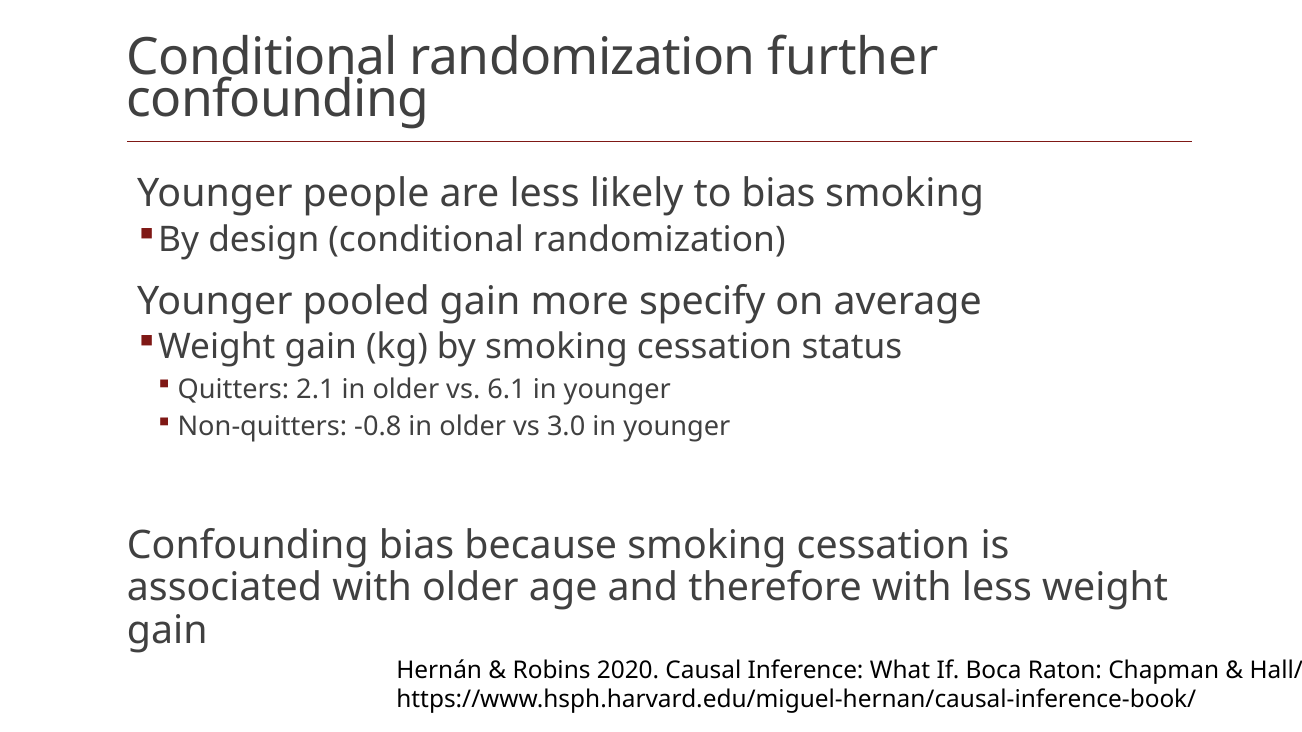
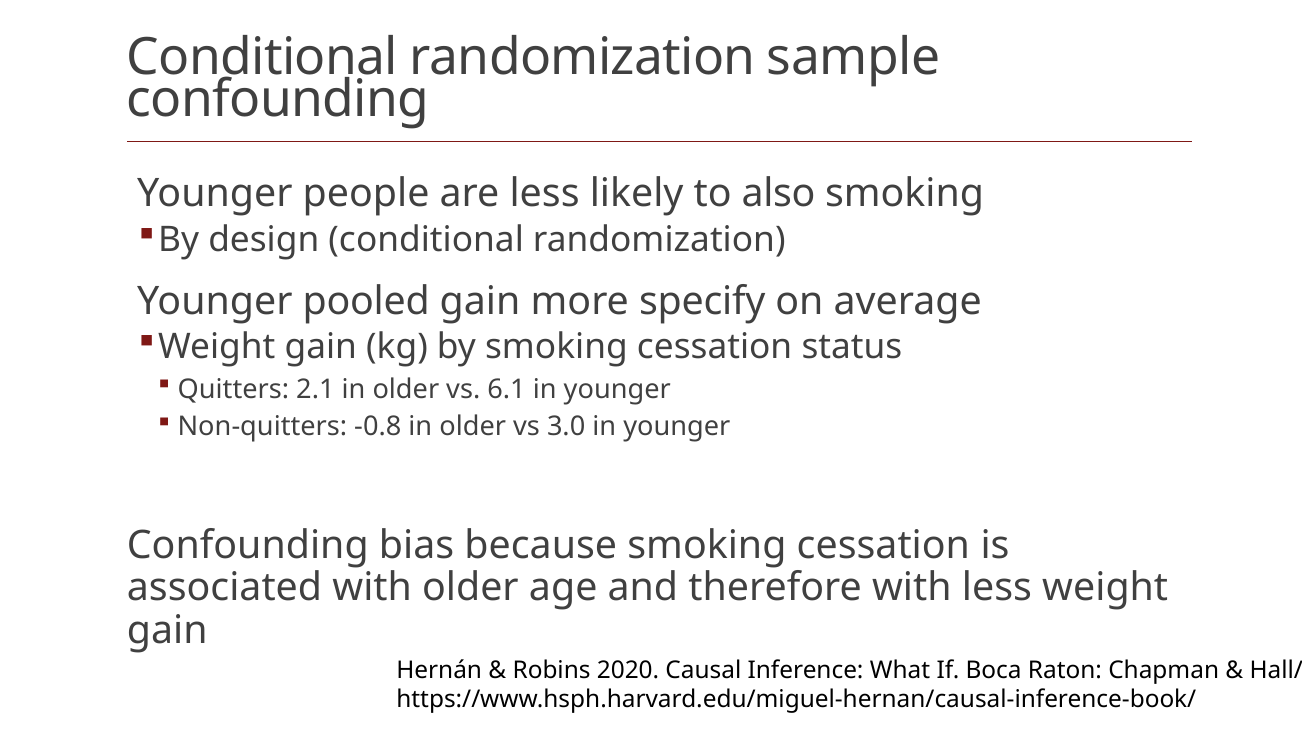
further: further -> sample
to bias: bias -> also
